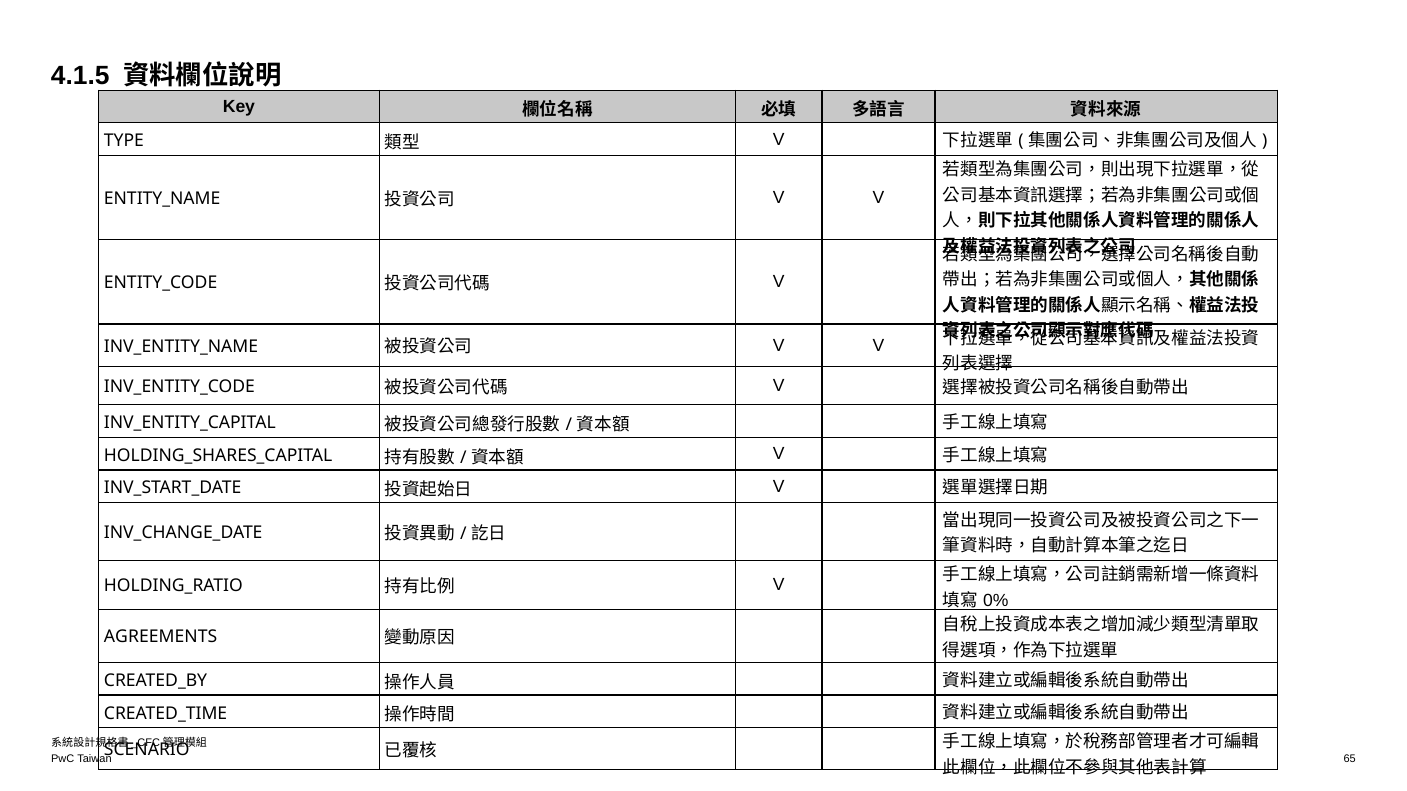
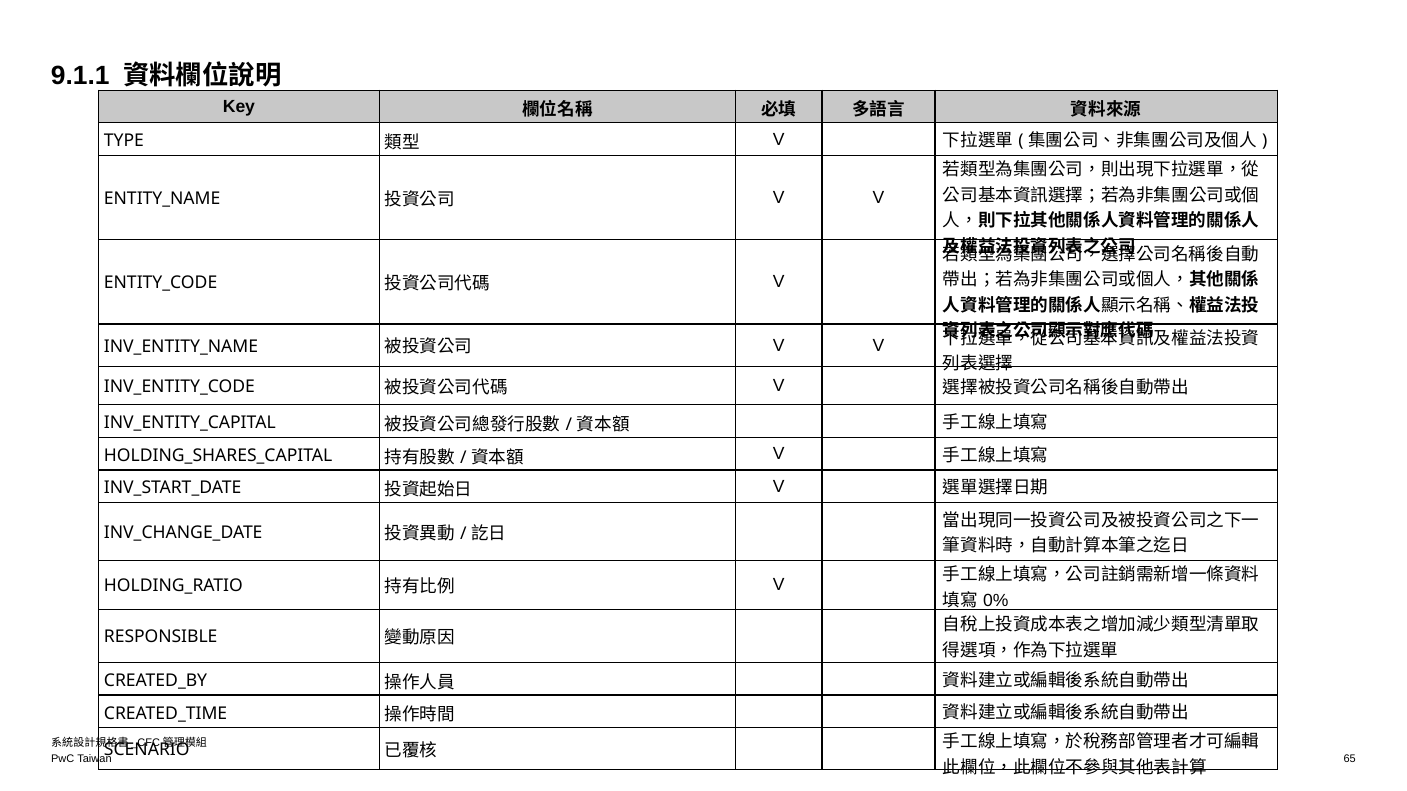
4.1.5: 4.1.5 -> 9.1.1
AGREEMENTS: AGREEMENTS -> RESPONSIBLE
